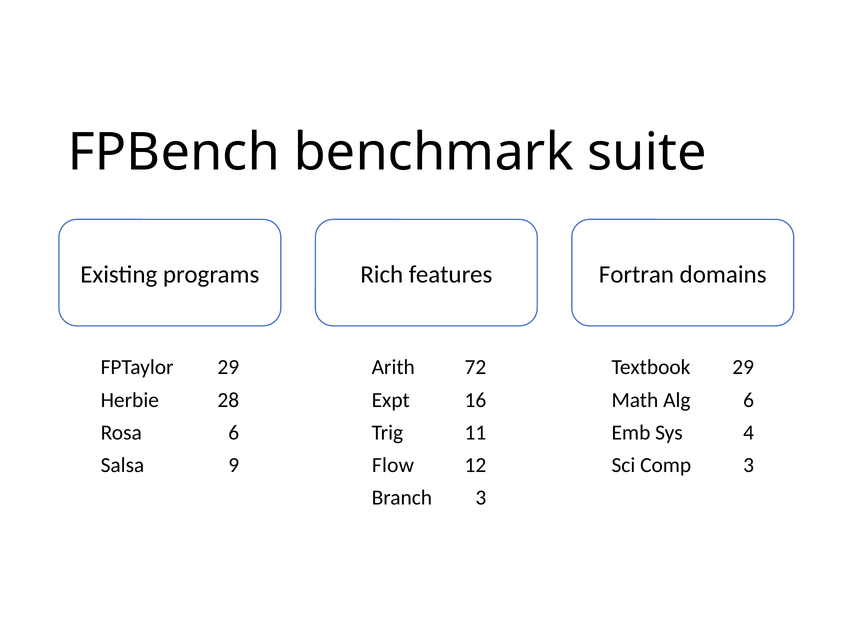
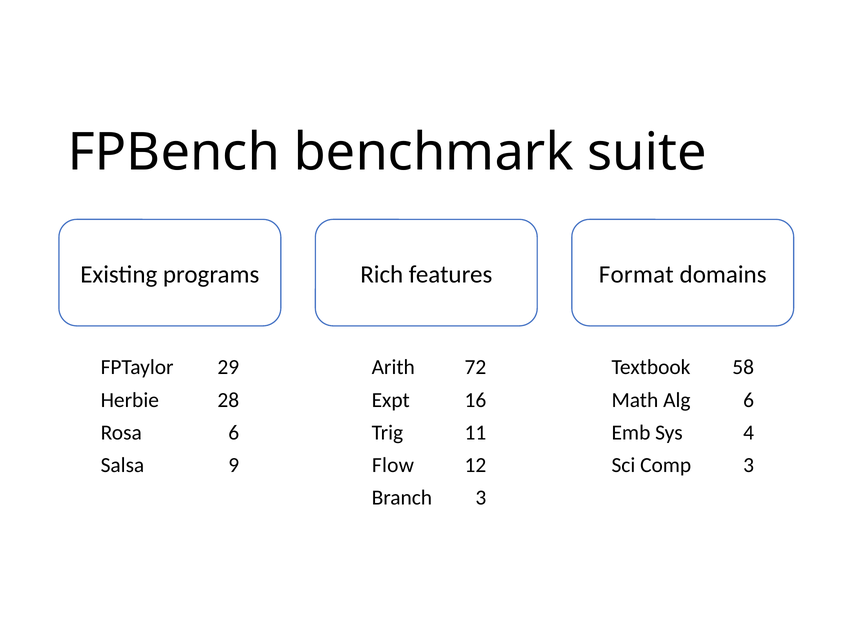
Fortran: Fortran -> Format
Textbook 29: 29 -> 58
